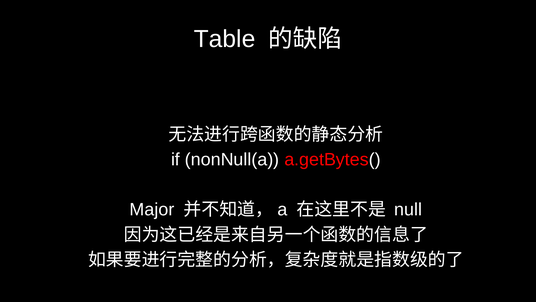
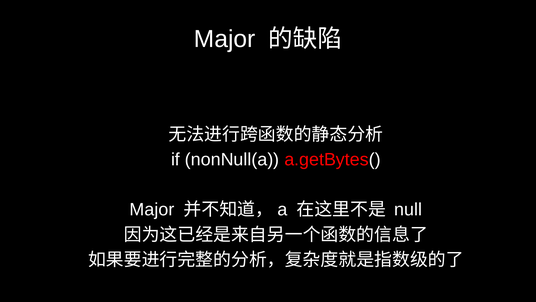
Table at (225, 39): Table -> Major
